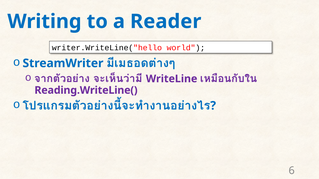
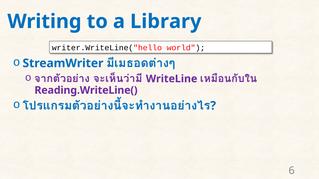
Reader: Reader -> Library
